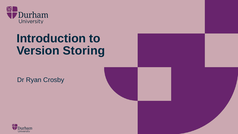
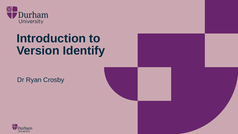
Storing: Storing -> Identify
